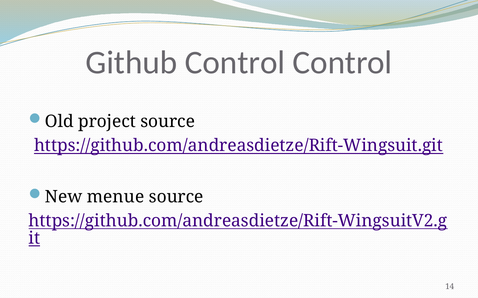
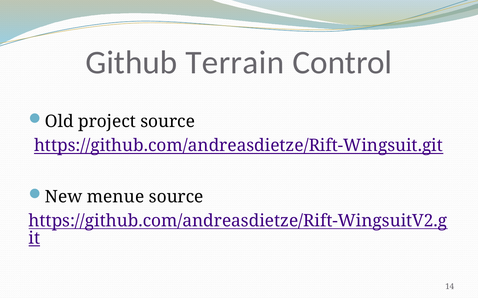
Github Control: Control -> Terrain
